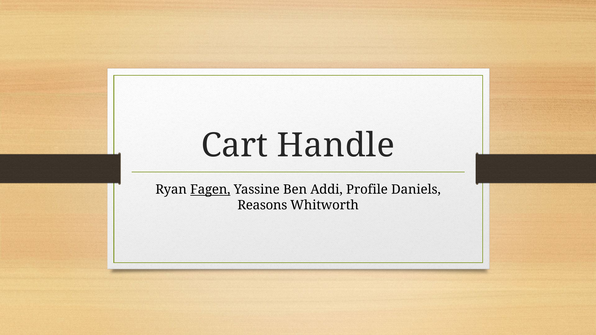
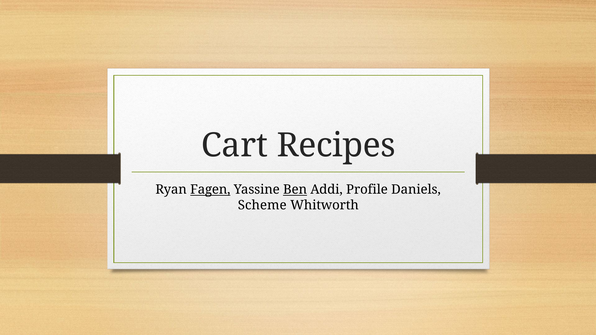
Handle: Handle -> Recipes
Ben underline: none -> present
Reasons: Reasons -> Scheme
